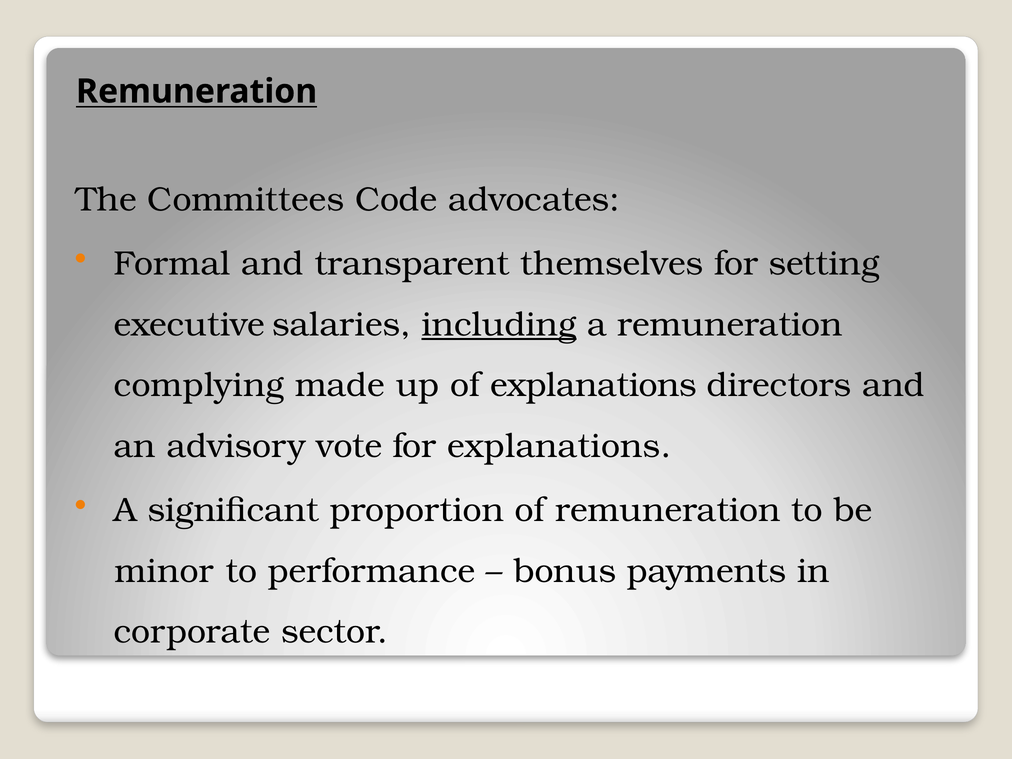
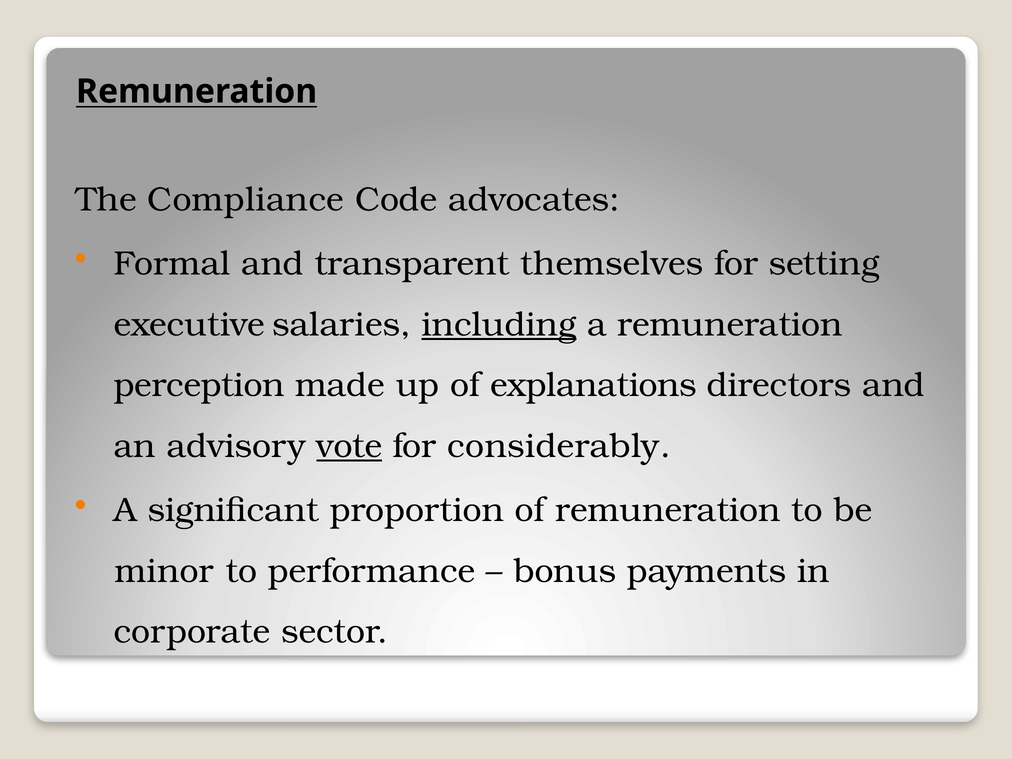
Committees: Committees -> Compliance
complying: complying -> perception
vote underline: none -> present
for explanations: explanations -> considerably
